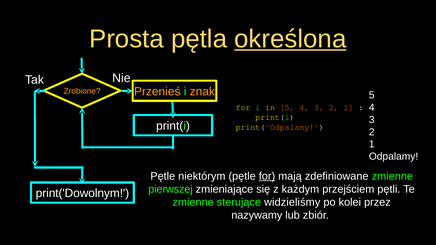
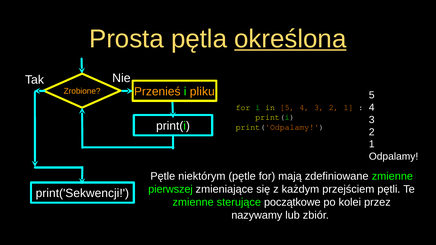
znak: znak -> pliku
for at (267, 176) underline: present -> none
print('Dowolnym: print('Dowolnym -> print('Sekwencji
widzieliśmy: widzieliśmy -> początkowe
